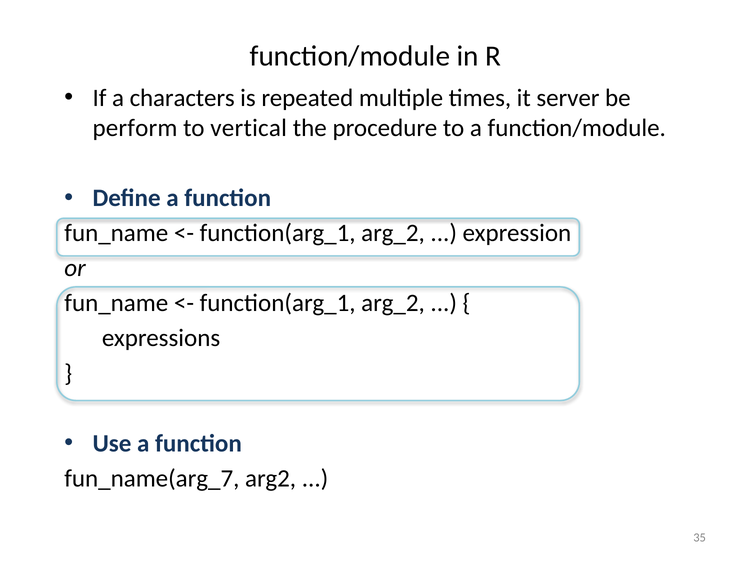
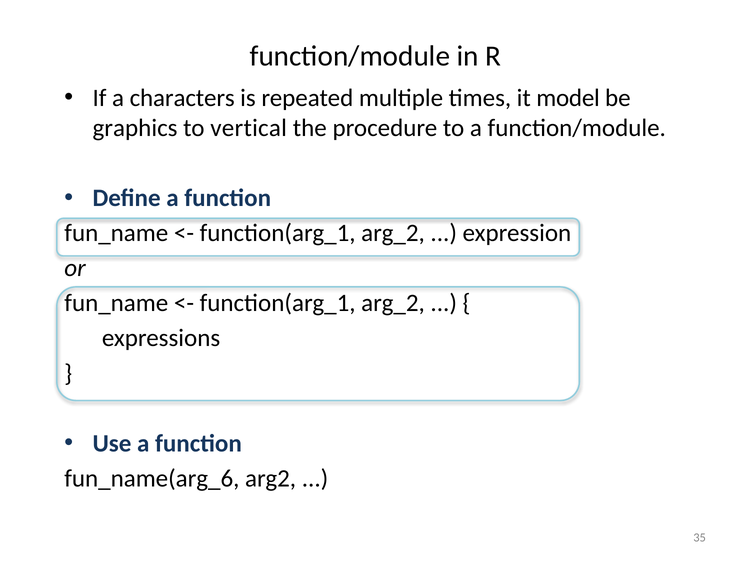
server: server -> model
perform: perform -> graphics
fun_name(arg_7: fun_name(arg_7 -> fun_name(arg_6
